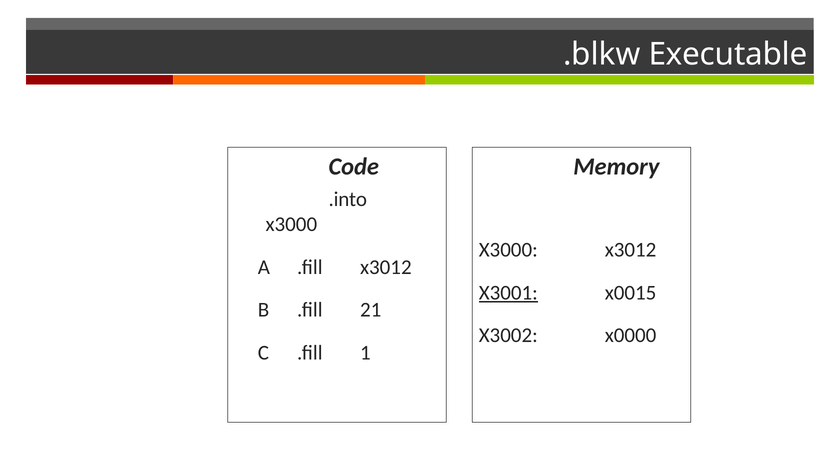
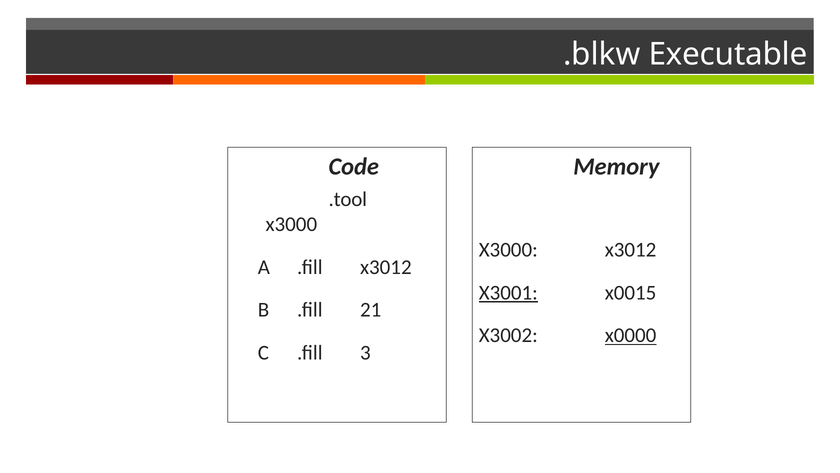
.into: .into -> .tool
x0000 underline: none -> present
1: 1 -> 3
